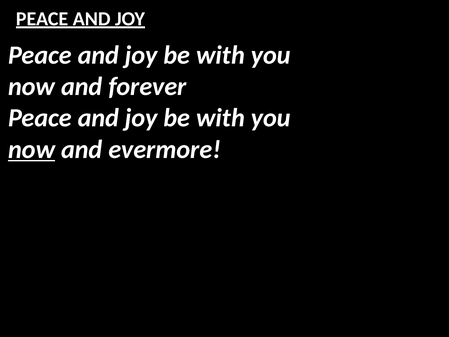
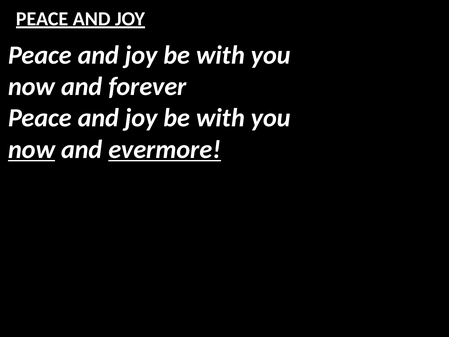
evermore underline: none -> present
